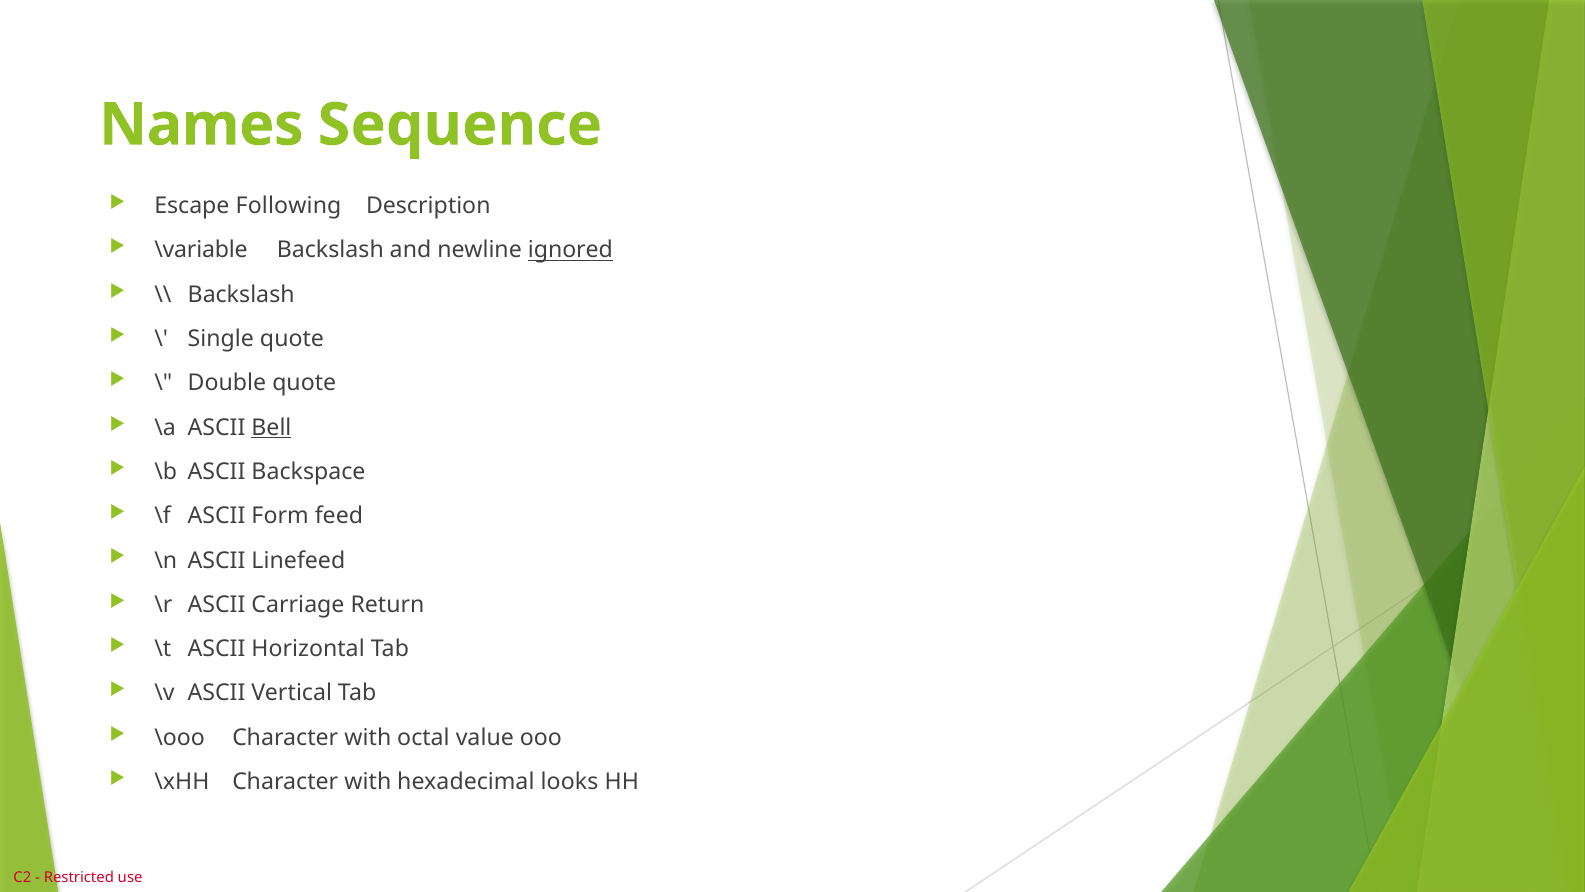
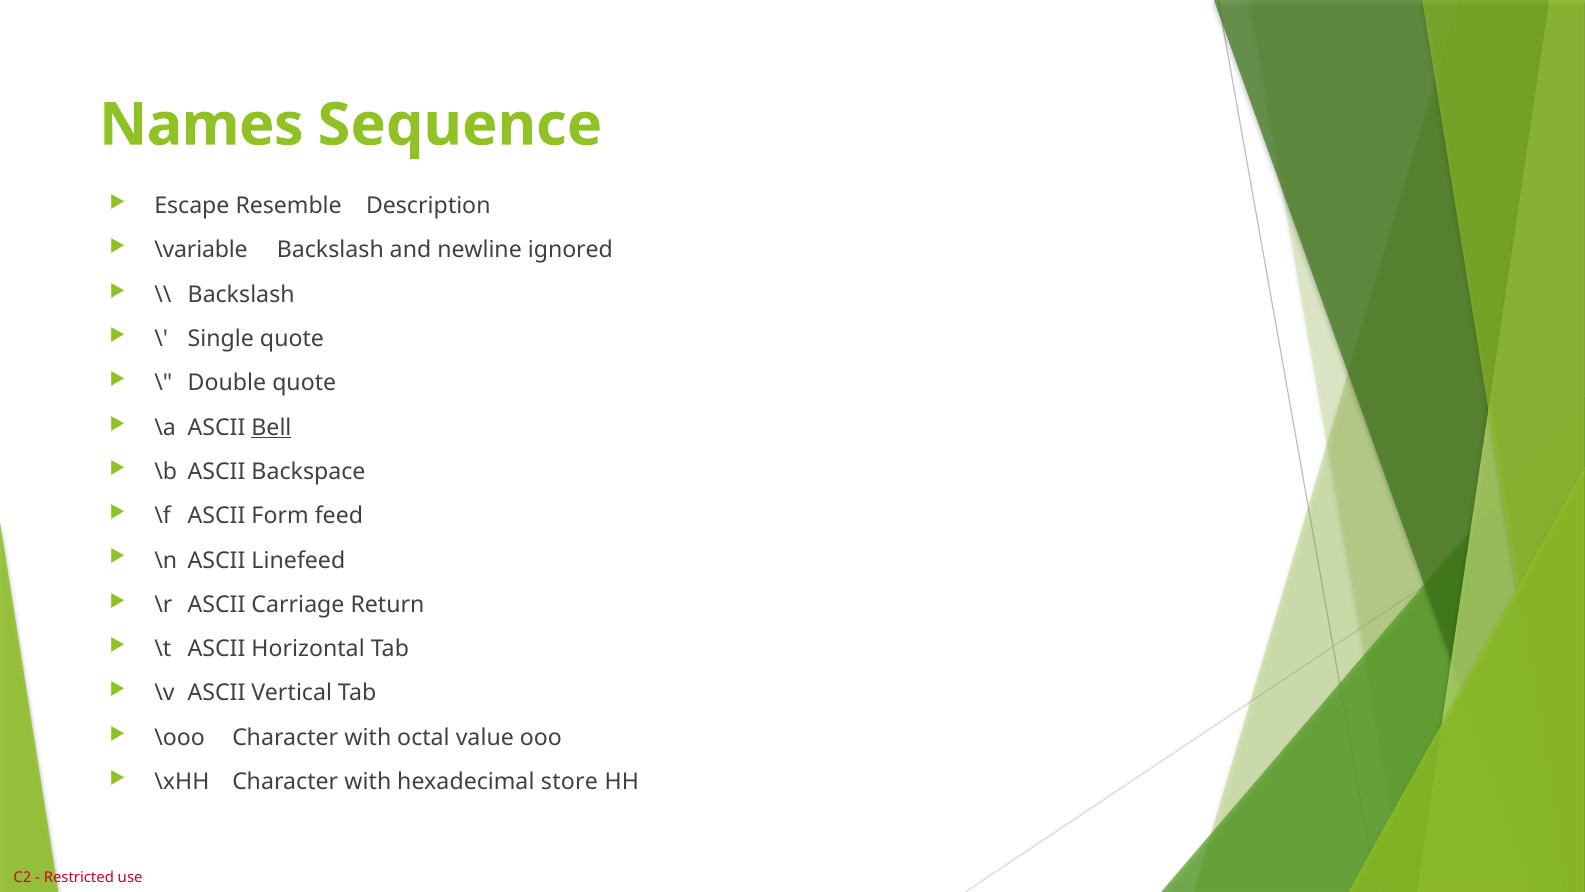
Following: Following -> Resemble
ignored underline: present -> none
looks: looks -> store
